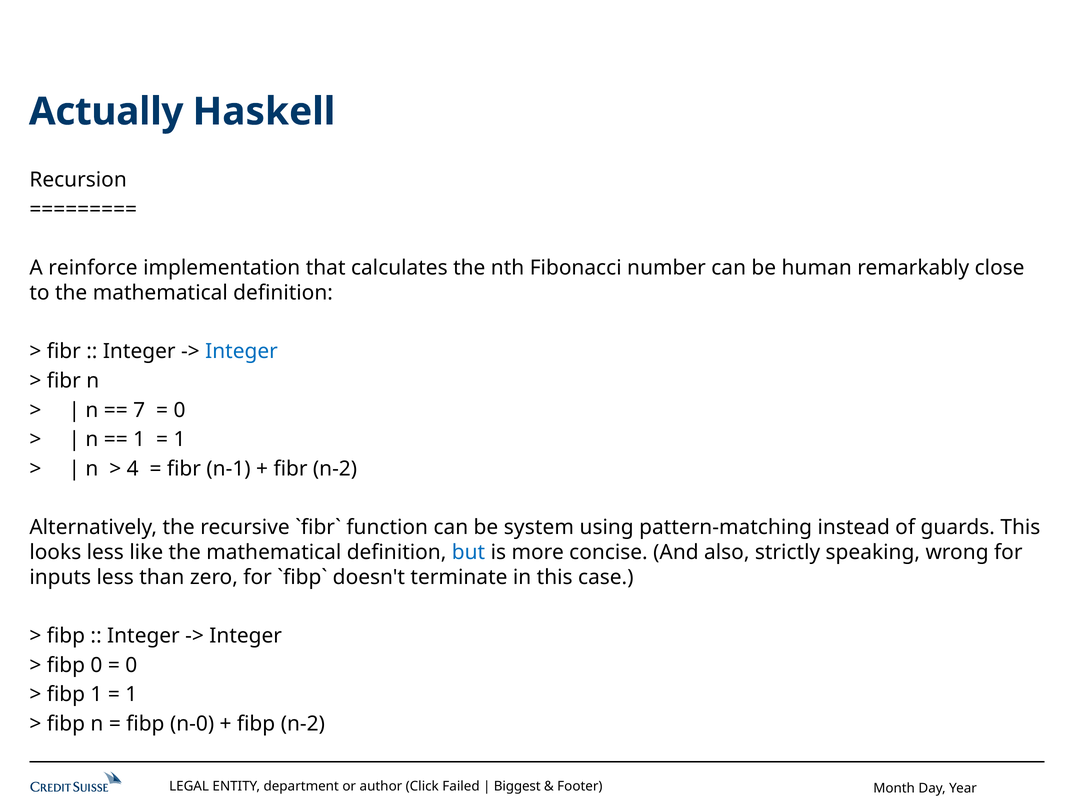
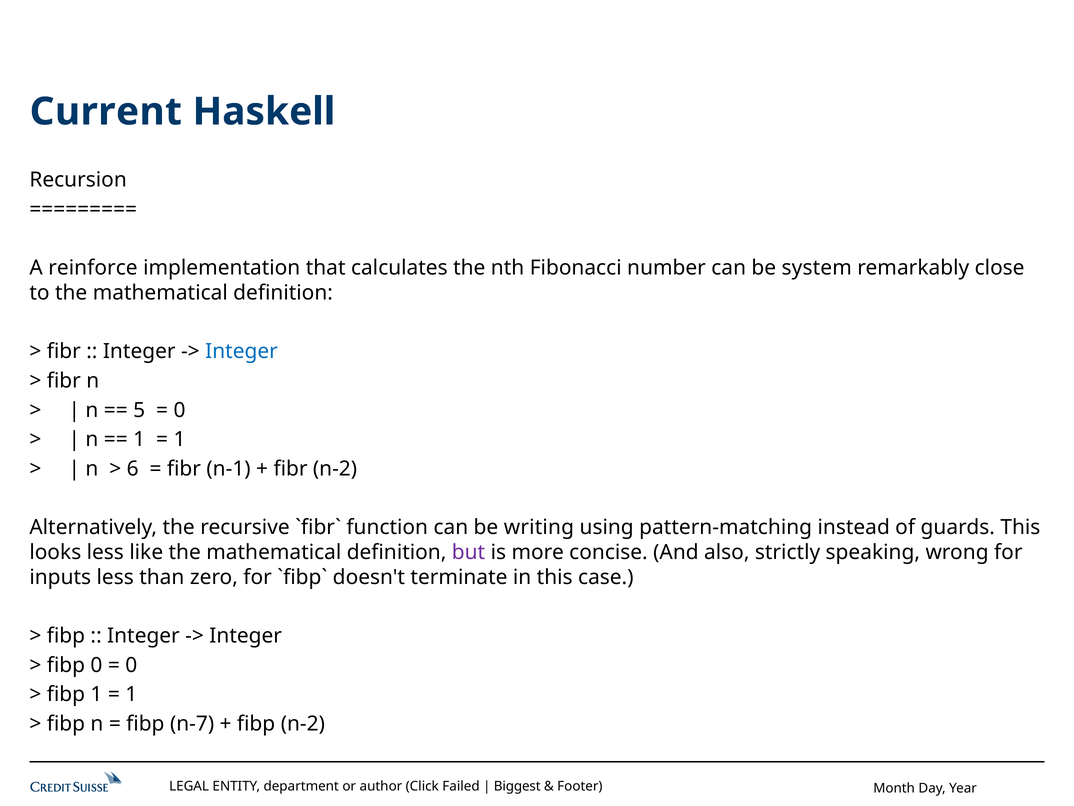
Actually: Actually -> Current
human: human -> system
7: 7 -> 5
4: 4 -> 6
system: system -> writing
but colour: blue -> purple
n-0: n-0 -> n-7
